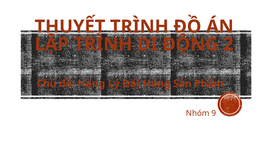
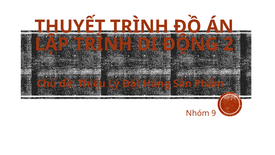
đề Hàng: Hàng -> Thiệu
